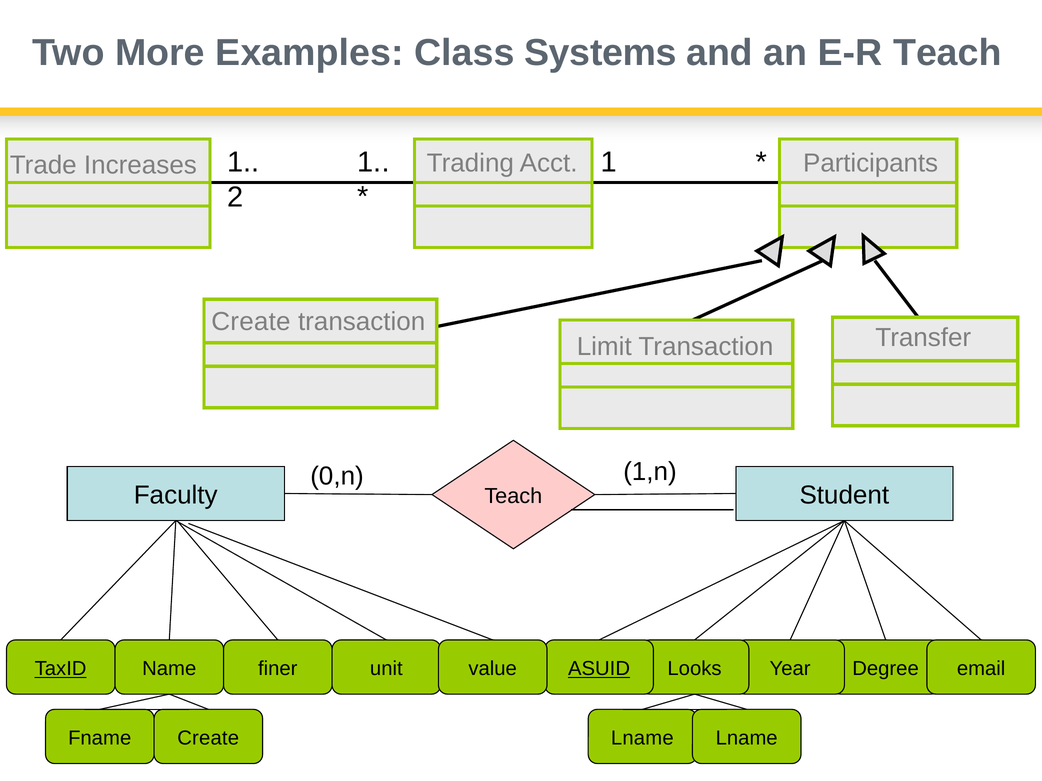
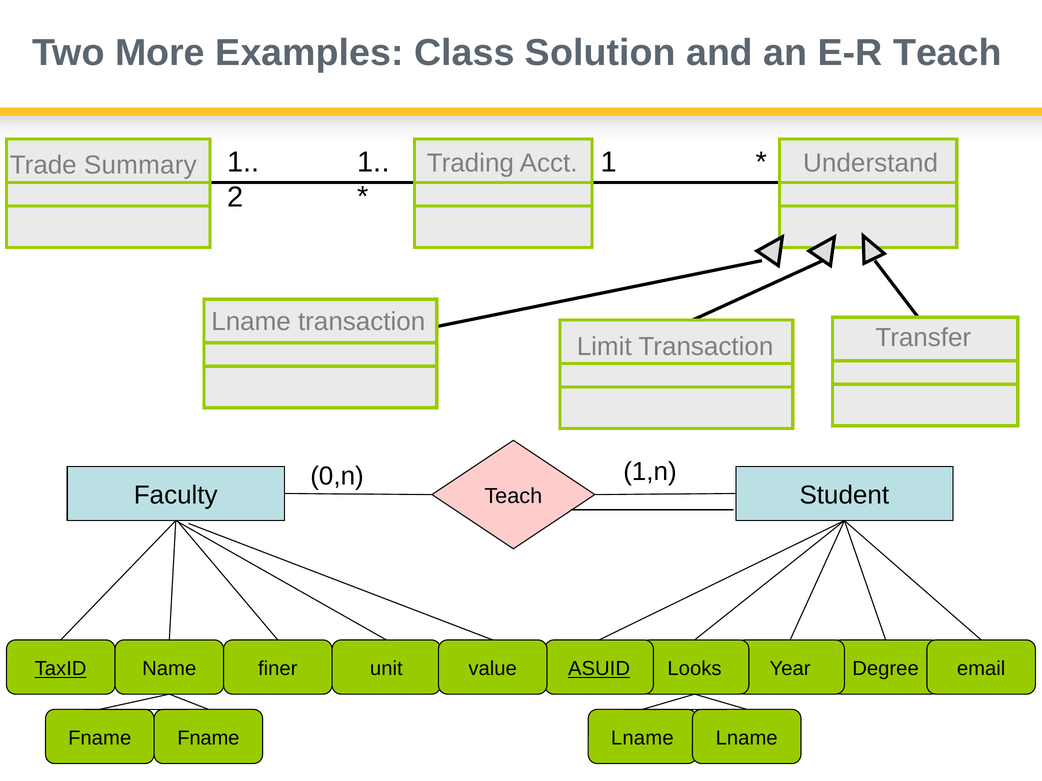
Systems: Systems -> Solution
Increases: Increases -> Summary
Participants: Participants -> Understand
Create at (251, 322): Create -> Lname
Fname Create: Create -> Fname
